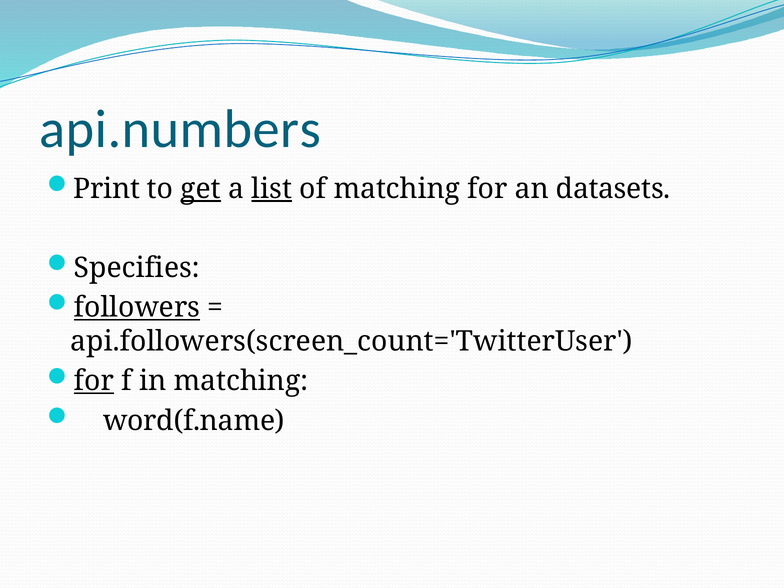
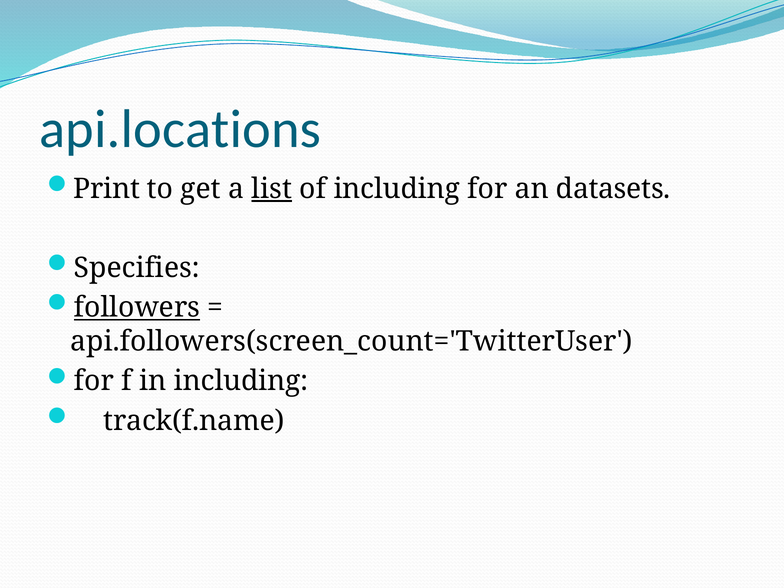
api.numbers: api.numbers -> api.locations
get underline: present -> none
of matching: matching -> including
for at (94, 381) underline: present -> none
in matching: matching -> including
word(f.name: word(f.name -> track(f.name
